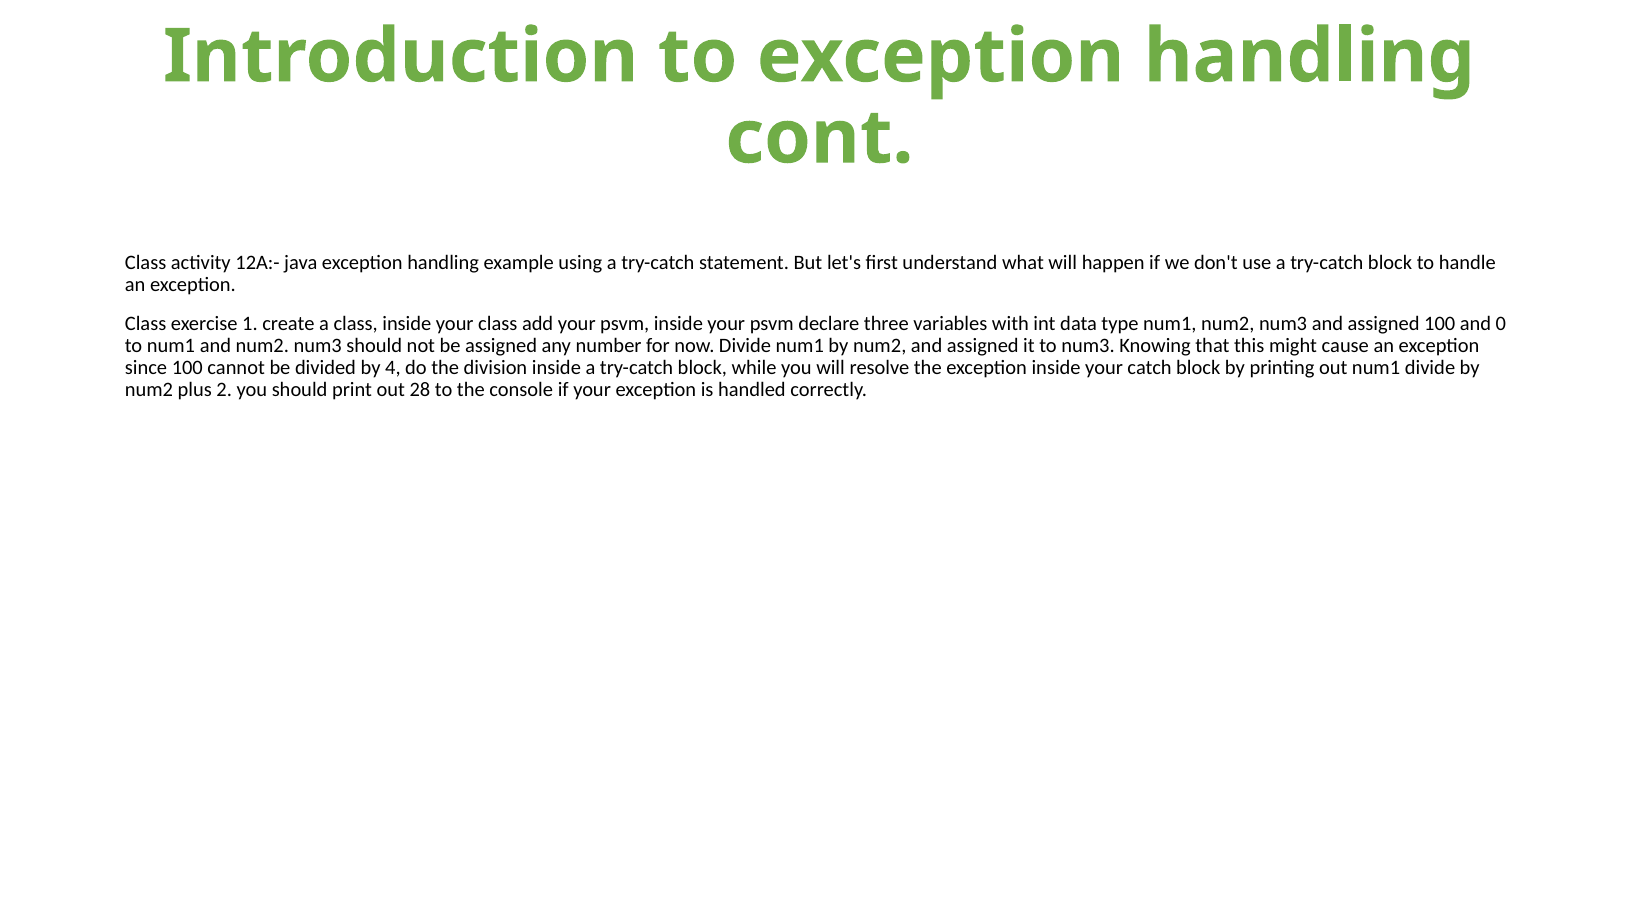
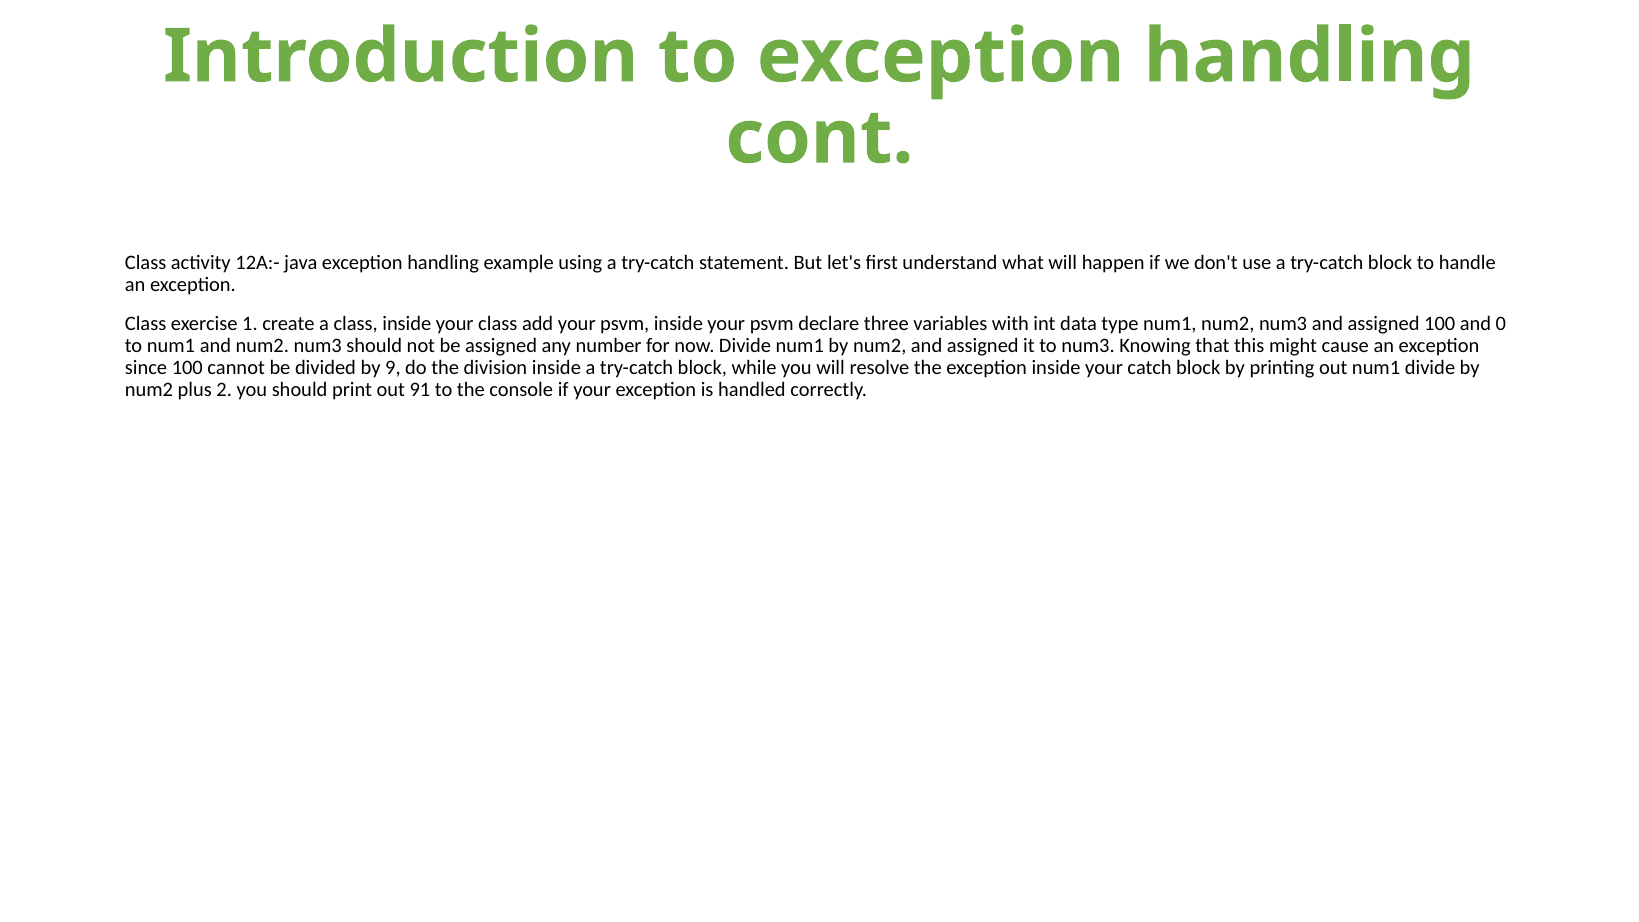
4: 4 -> 9
28: 28 -> 91
